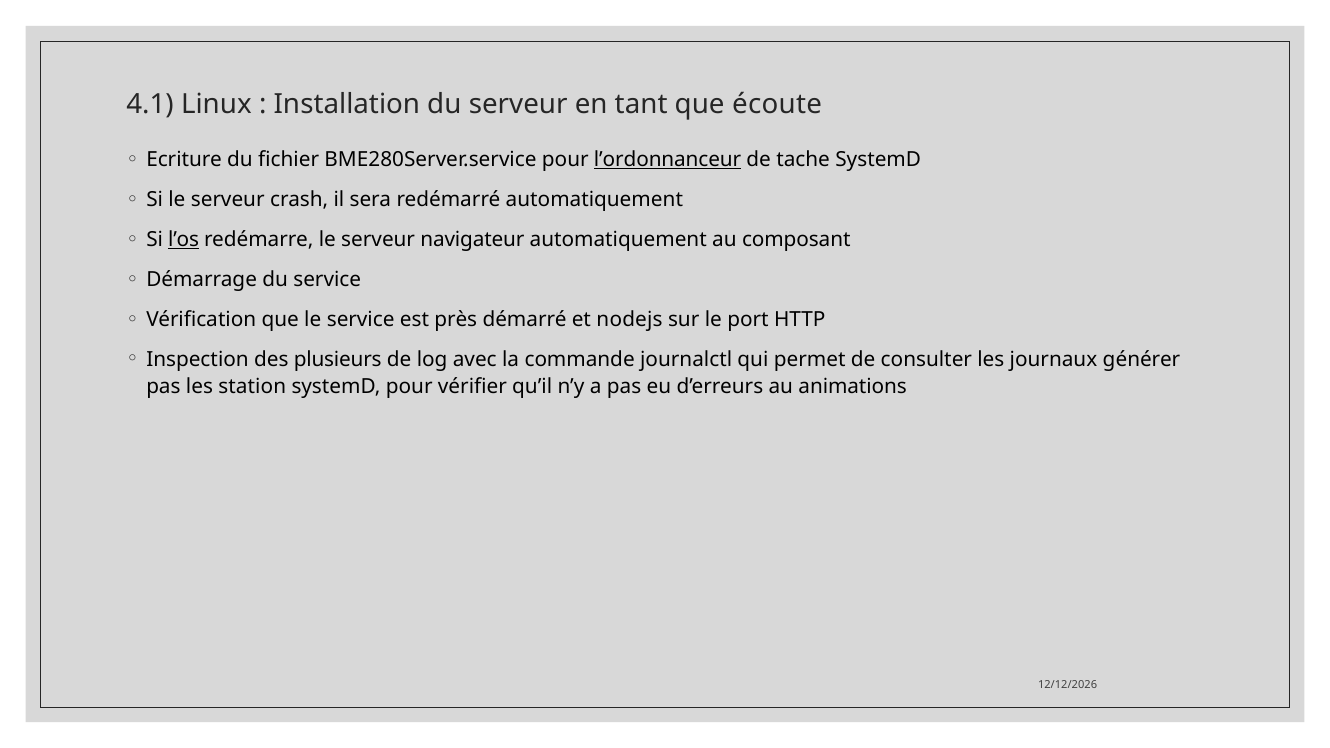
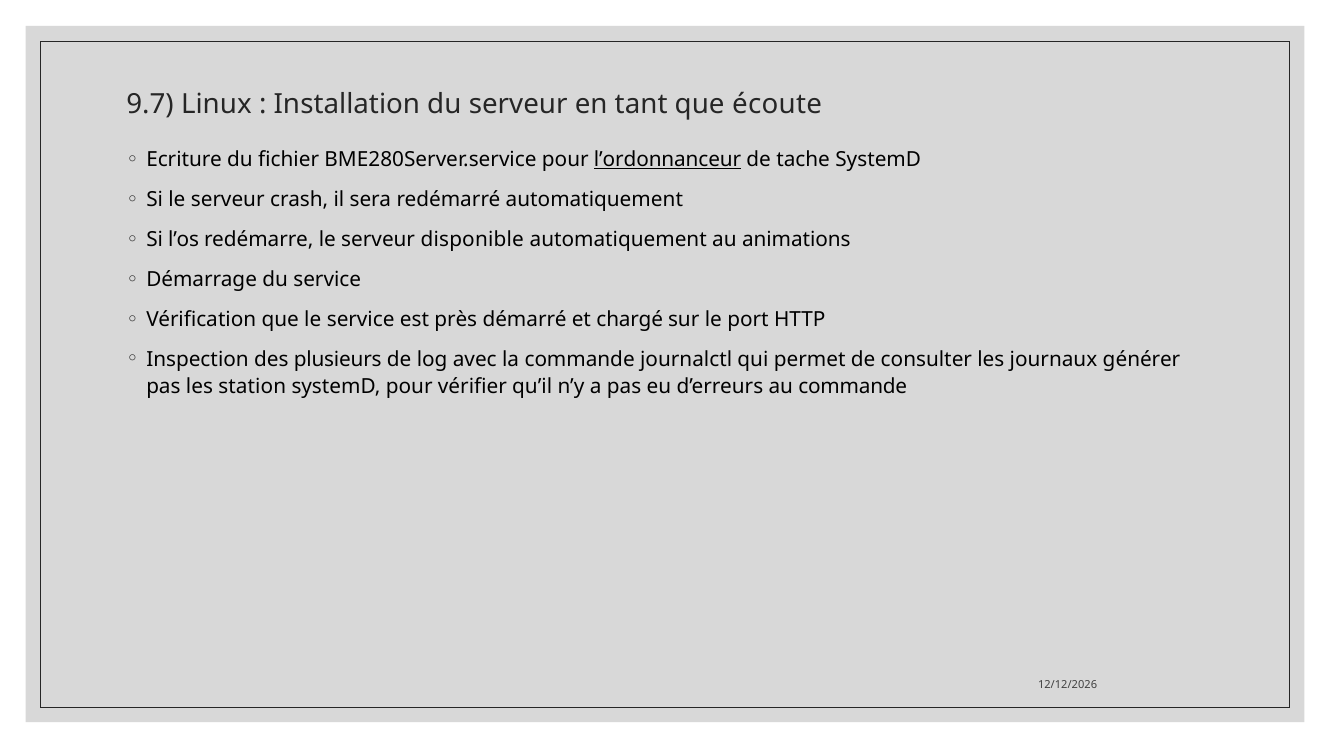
4.1: 4.1 -> 9.7
l’os underline: present -> none
navigateur: navigateur -> disponible
composant: composant -> animations
nodejs: nodejs -> chargé
au animations: animations -> commande
